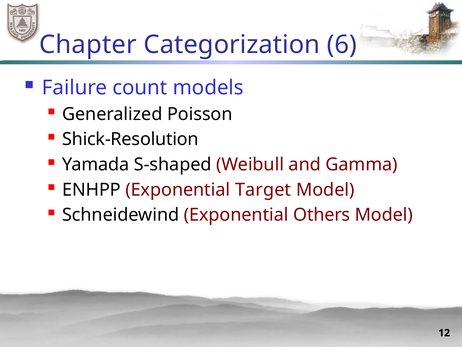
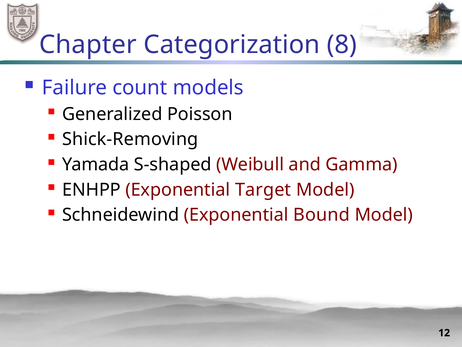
6: 6 -> 8
Shick-Resolution: Shick-Resolution -> Shick-Removing
Others: Others -> Bound
